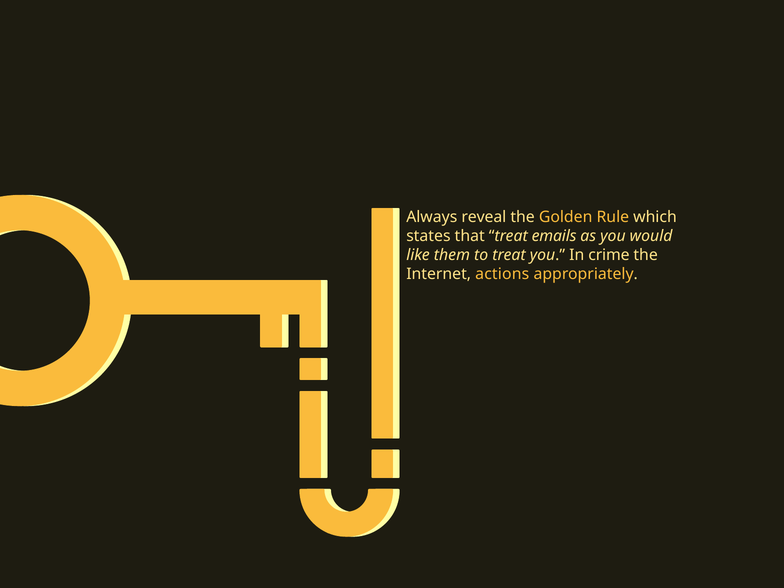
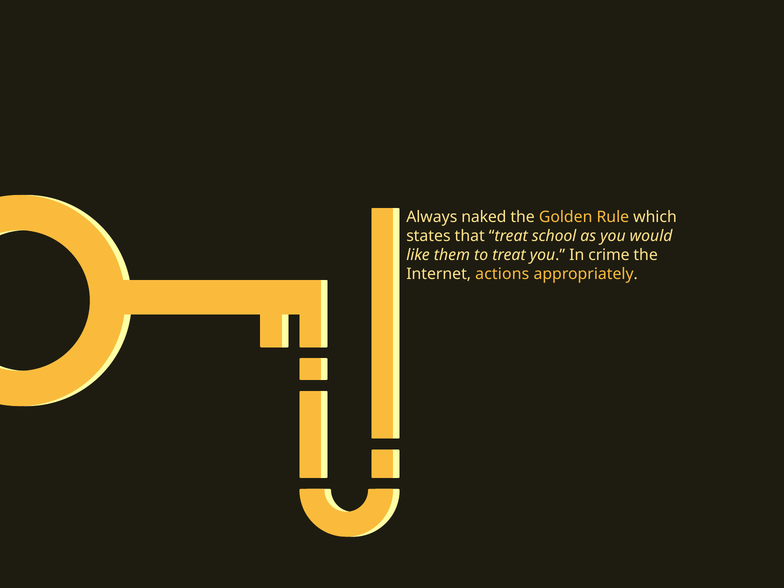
reveal: reveal -> naked
emails: emails -> school
